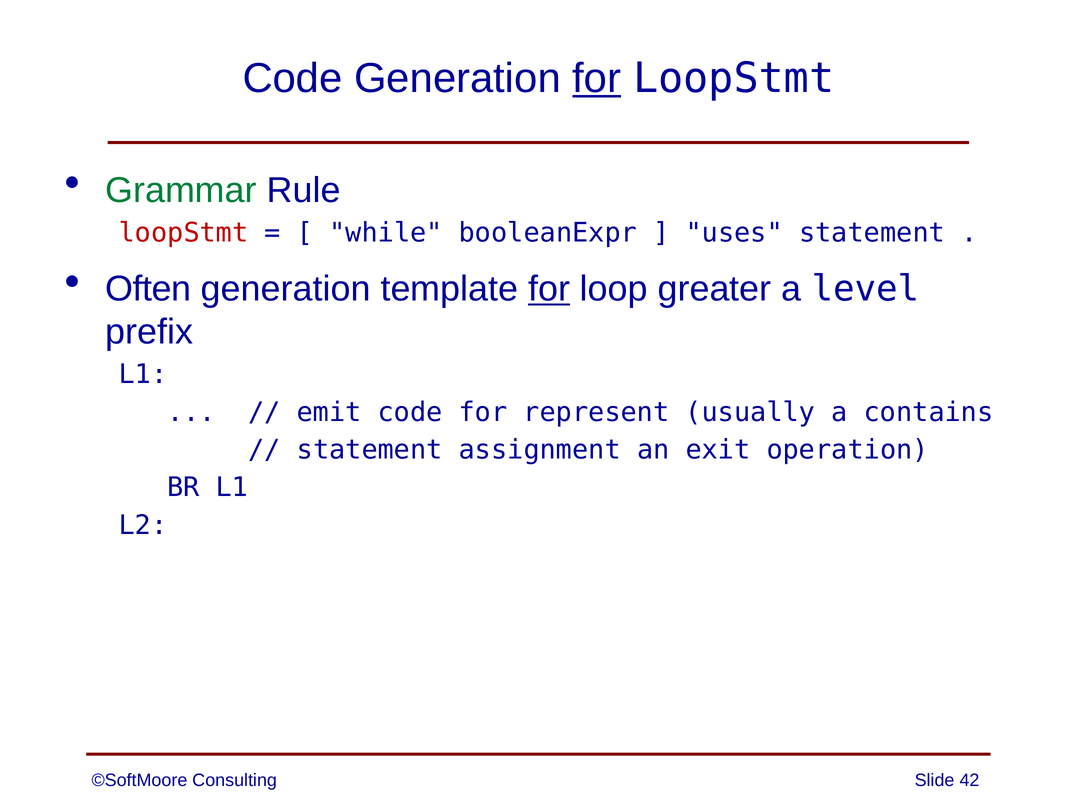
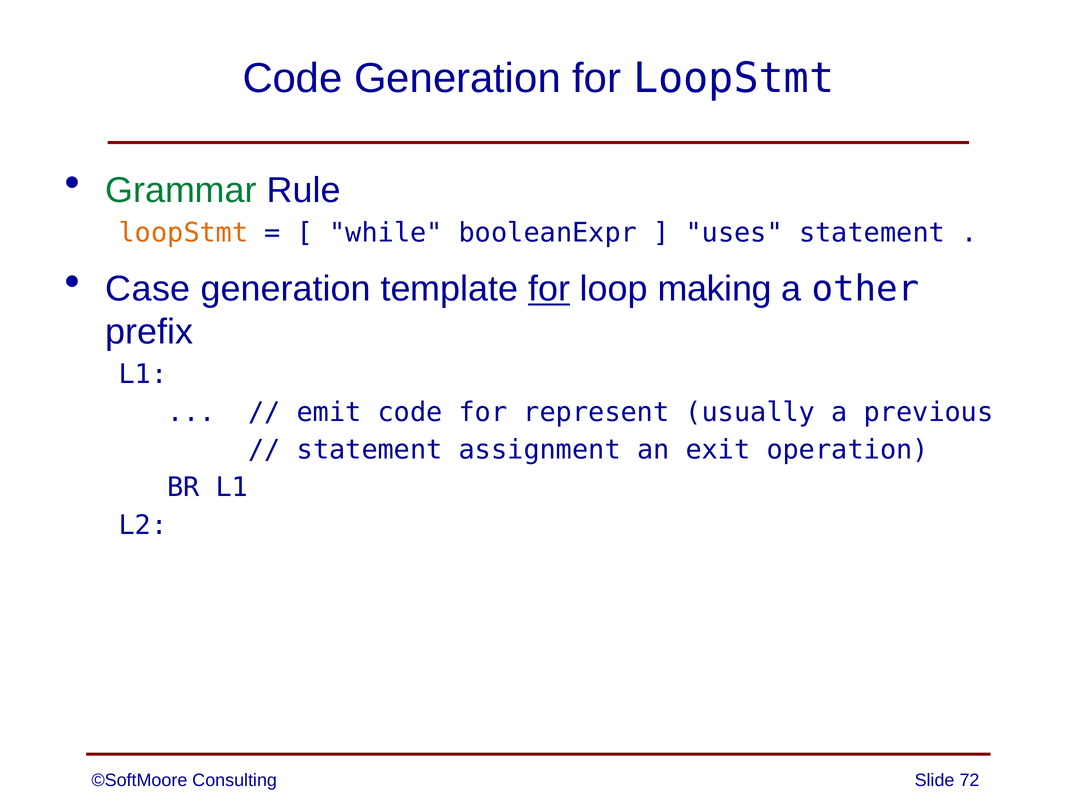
for at (597, 78) underline: present -> none
loopStmt at (184, 233) colour: red -> orange
Often: Often -> Case
greater: greater -> making
level: level -> other
contains: contains -> previous
42: 42 -> 72
